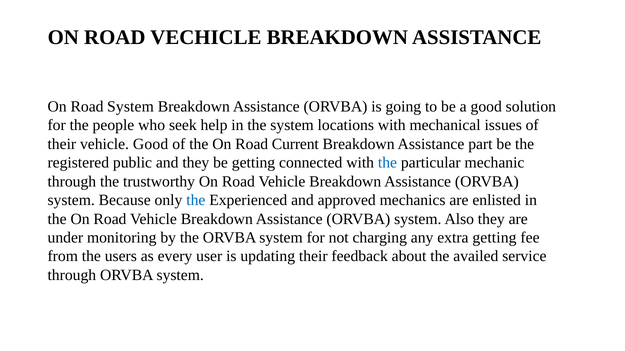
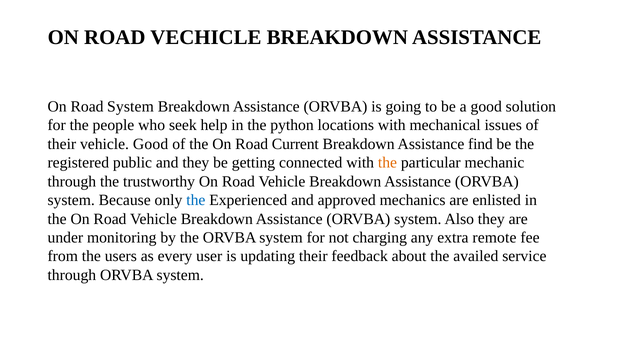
the system: system -> python
part: part -> find
the at (387, 163) colour: blue -> orange
extra getting: getting -> remote
